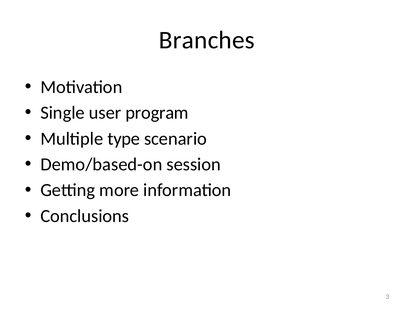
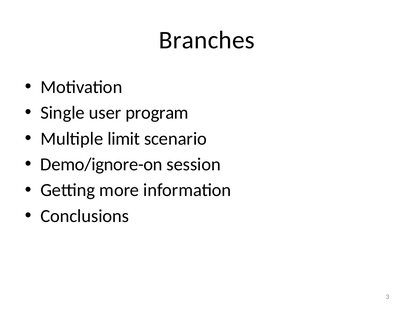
type: type -> limit
Demo/based-on: Demo/based-on -> Demo/ignore-on
